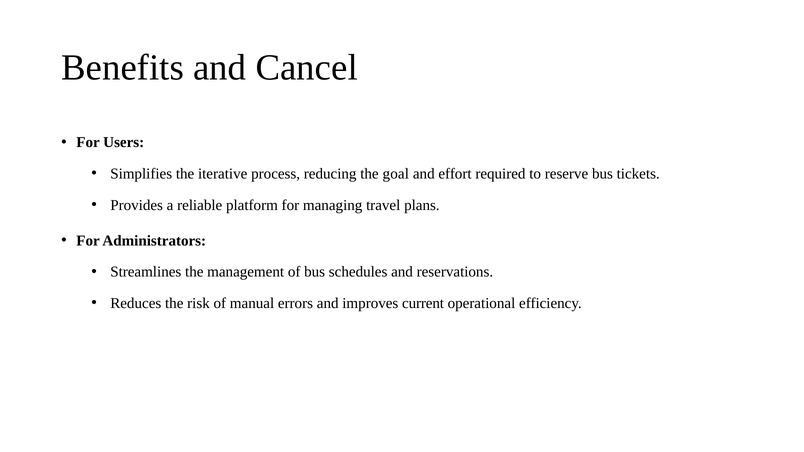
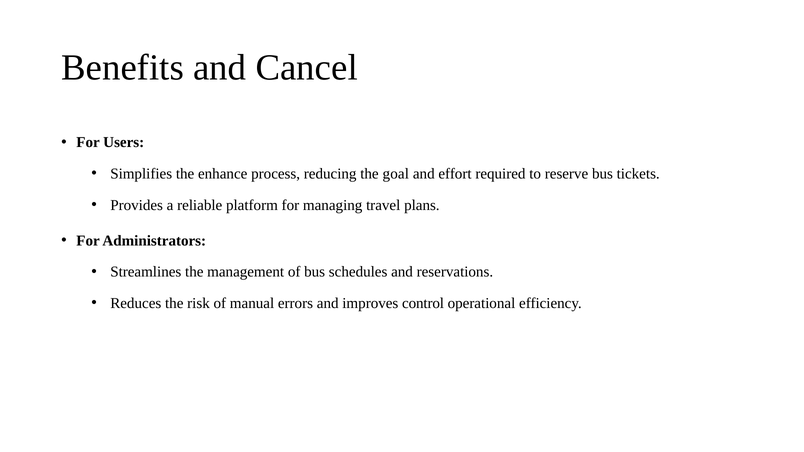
iterative: iterative -> enhance
current: current -> control
